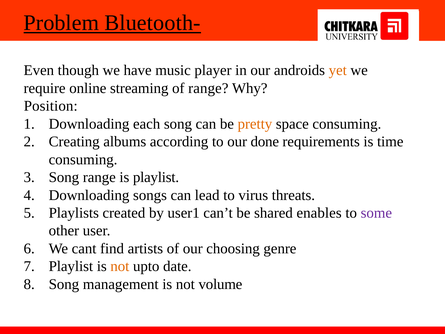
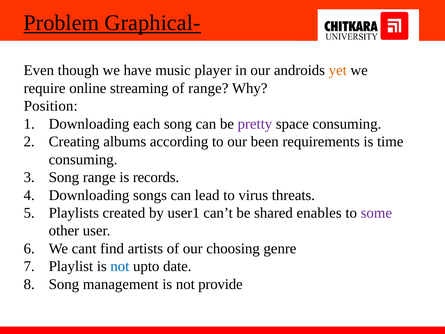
Bluetooth-: Bluetooth- -> Graphical-
pretty colour: orange -> purple
done: done -> been
is playlist: playlist -> records
not at (120, 266) colour: orange -> blue
volume: volume -> provide
